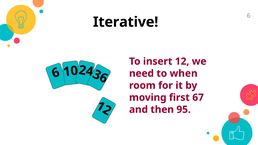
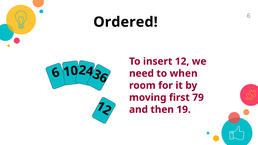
Iterative: Iterative -> Ordered
67: 67 -> 79
95: 95 -> 19
